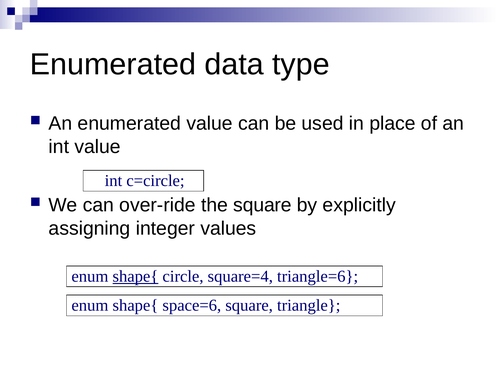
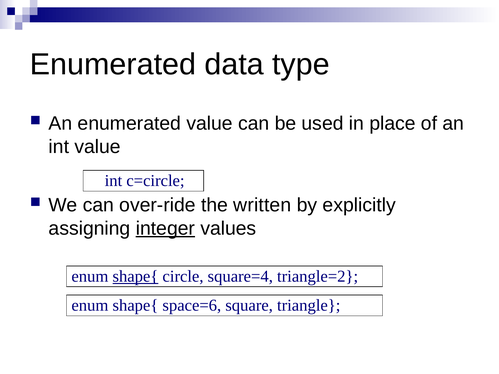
the square: square -> written
integer underline: none -> present
triangle=6: triangle=6 -> triangle=2
